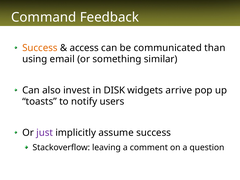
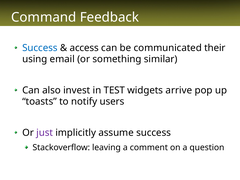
Success at (40, 48) colour: orange -> blue
than: than -> their
DISK: DISK -> TEST
